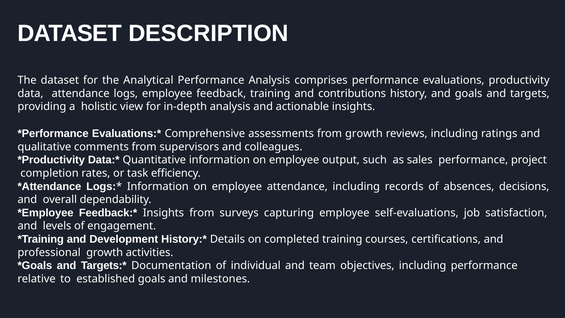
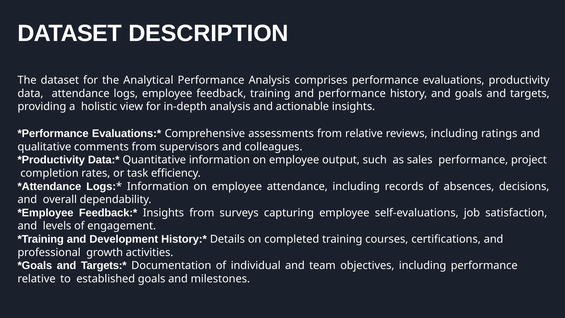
and contributions: contributions -> performance
from growth: growth -> relative
